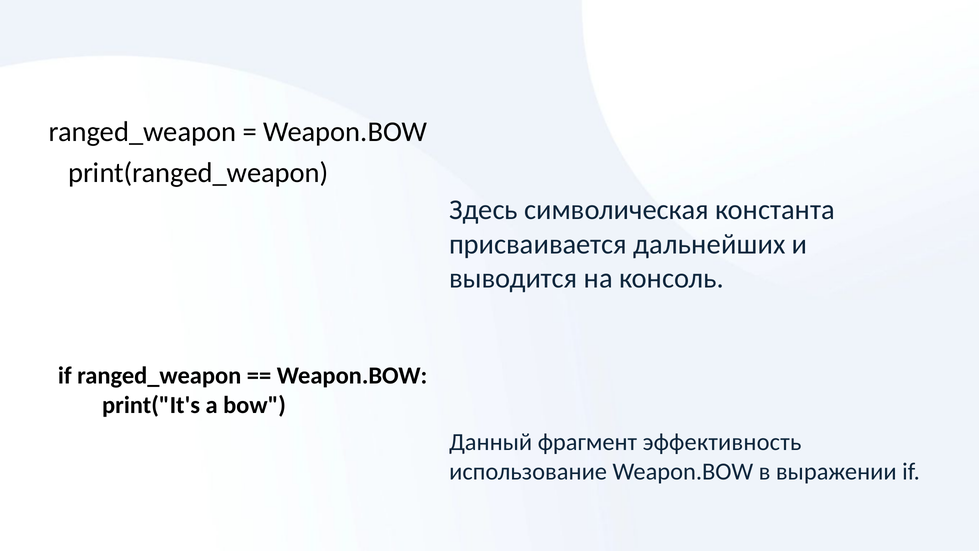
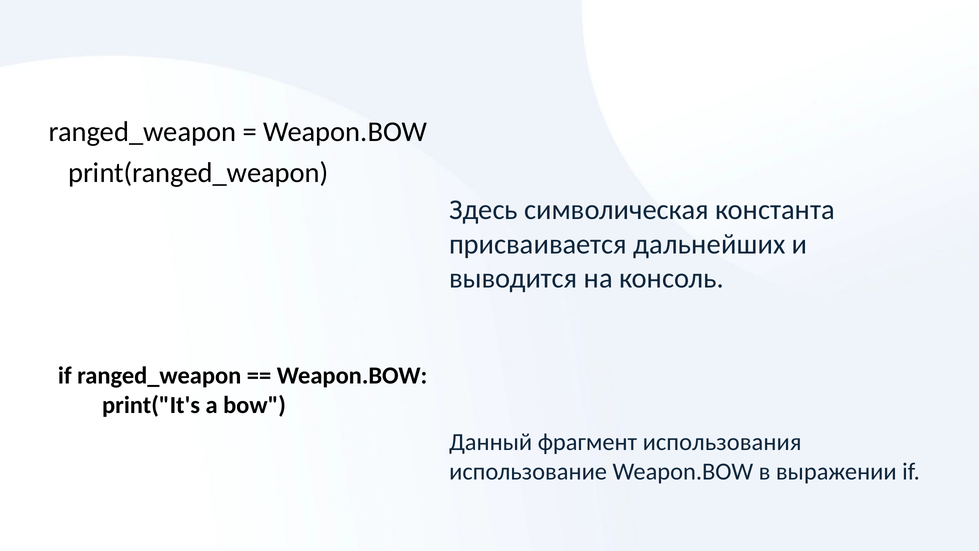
эффективность: эффективность -> использования
